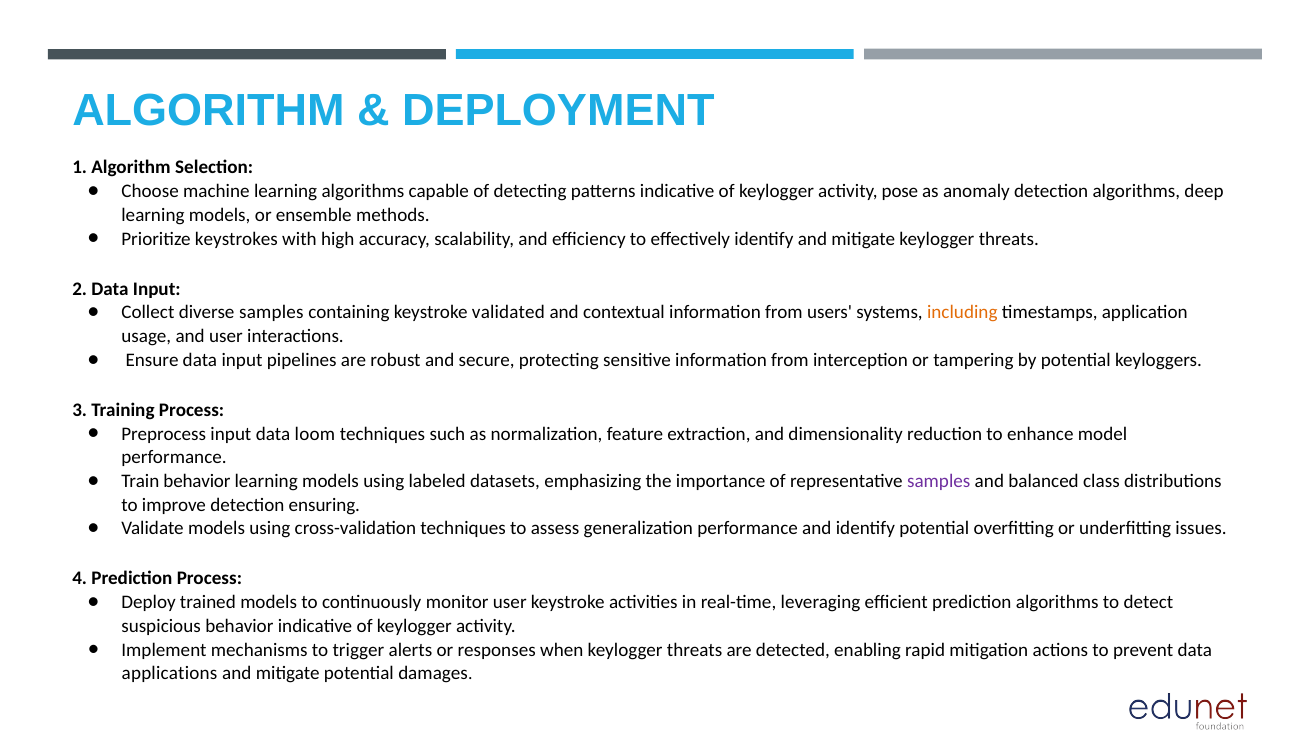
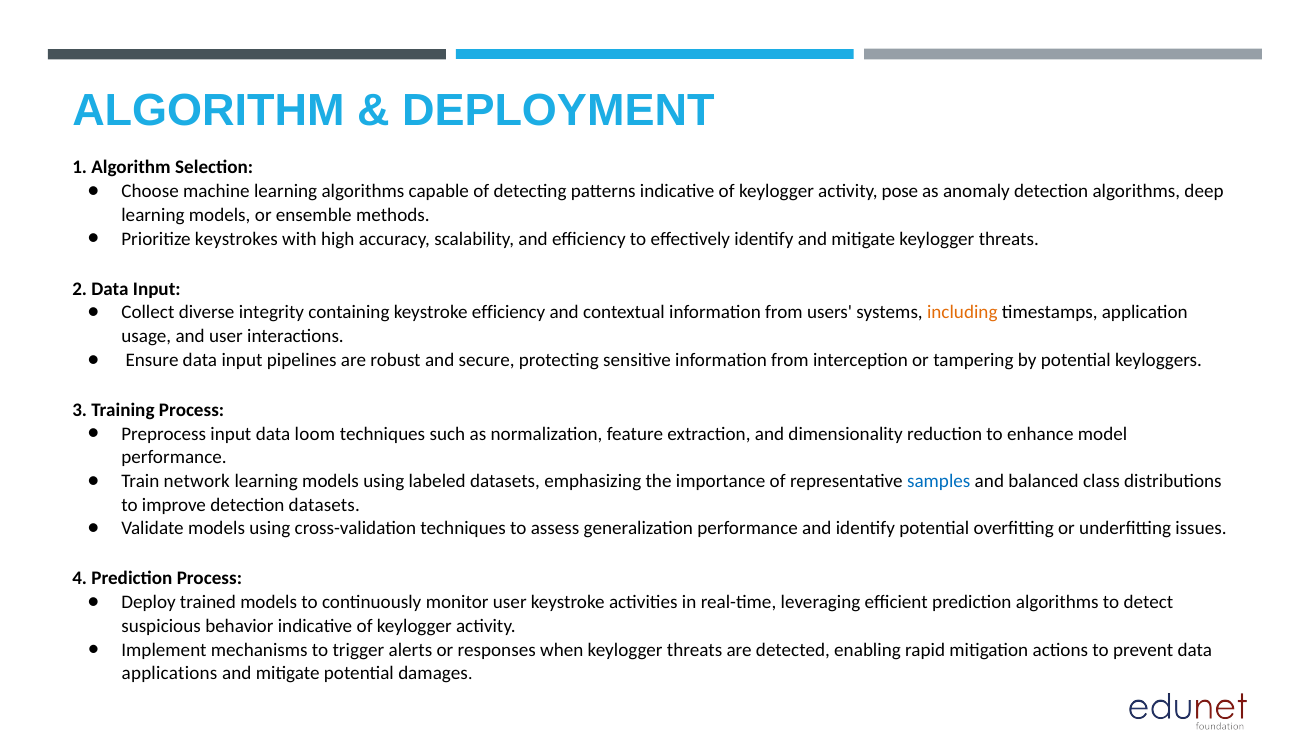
diverse samples: samples -> integrity
keystroke validated: validated -> efficiency
Train behavior: behavior -> network
samples at (939, 481) colour: purple -> blue
detection ensuring: ensuring -> datasets
